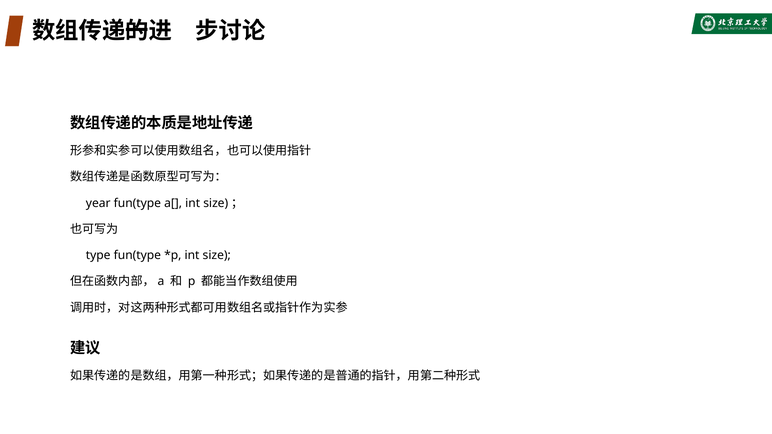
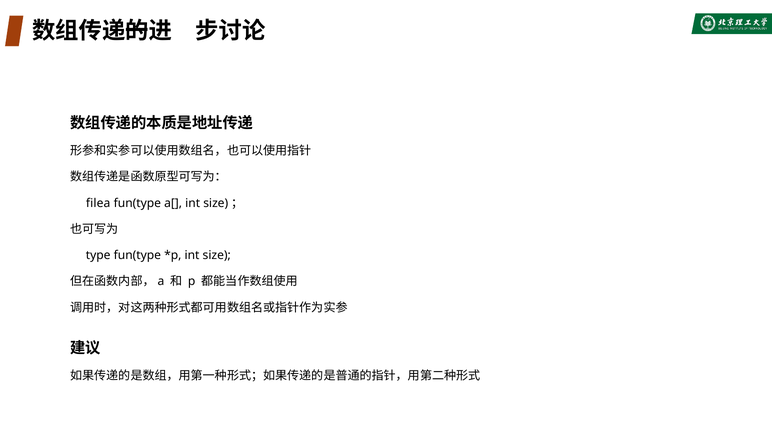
year: year -> filea
